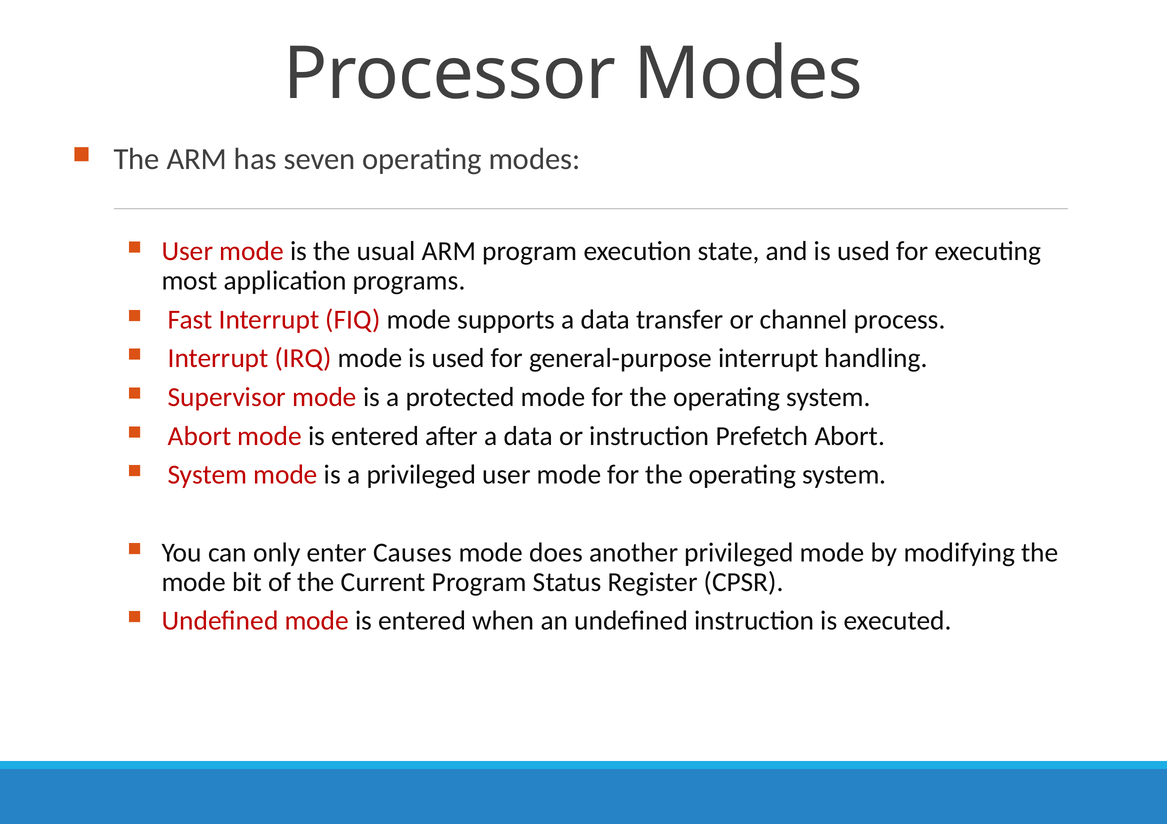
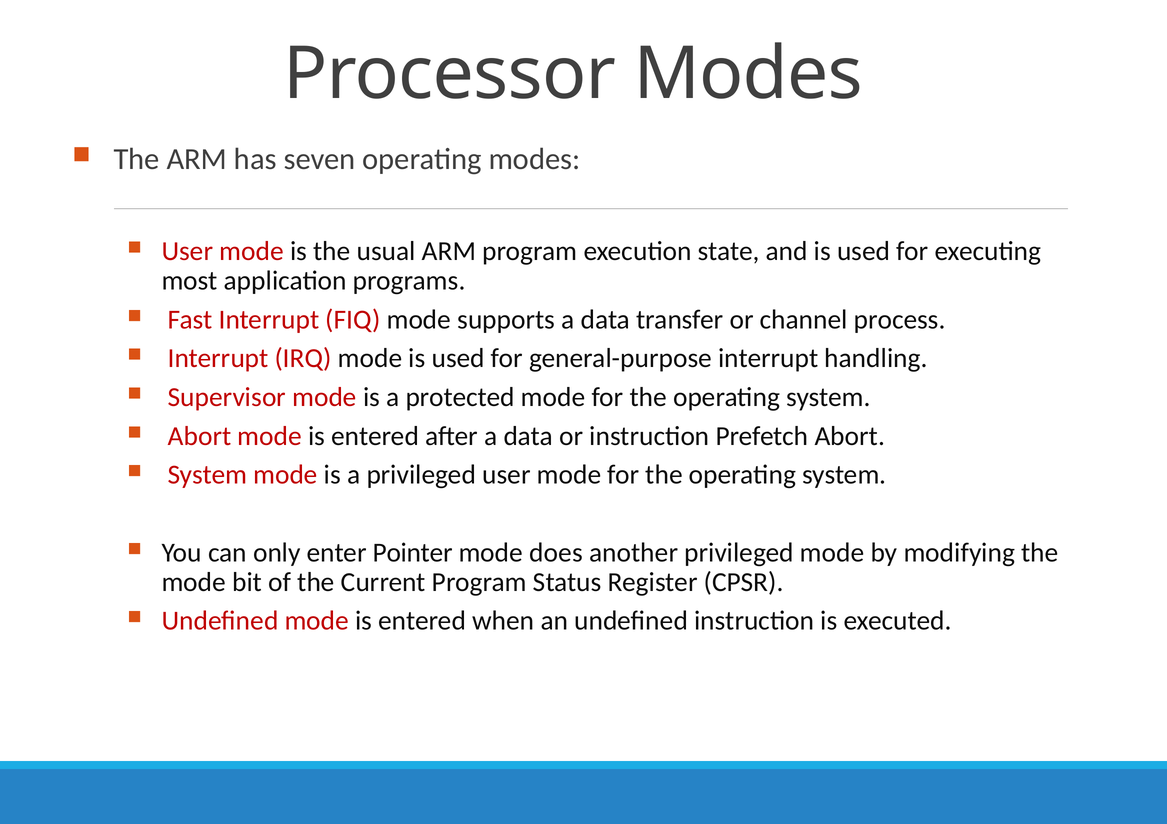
Causes: Causes -> Pointer
